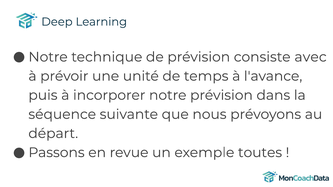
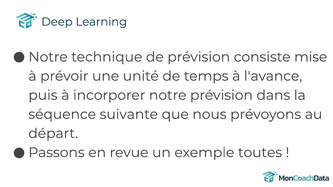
avec: avec -> mise
